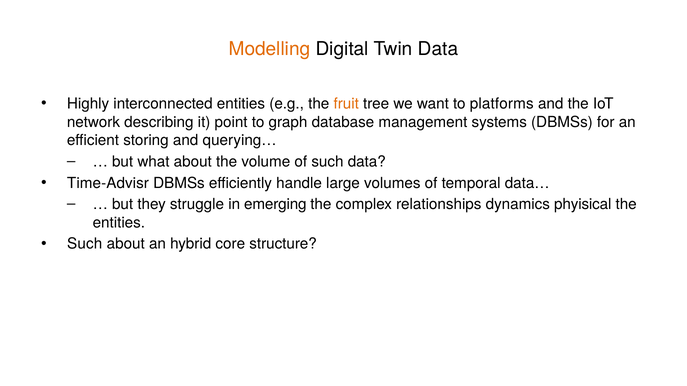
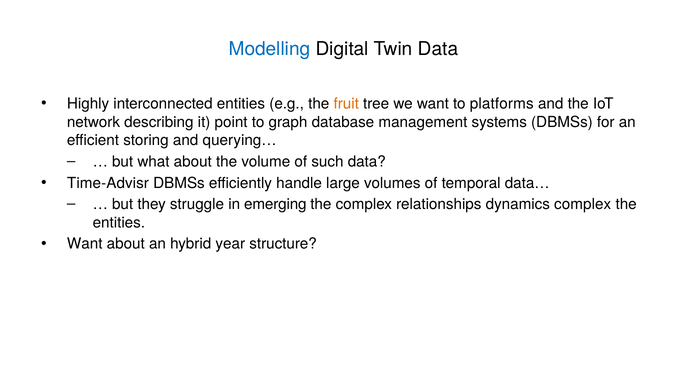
Modelling colour: orange -> blue
dynamics phyisical: phyisical -> complex
Such at (85, 244): Such -> Want
core: core -> year
